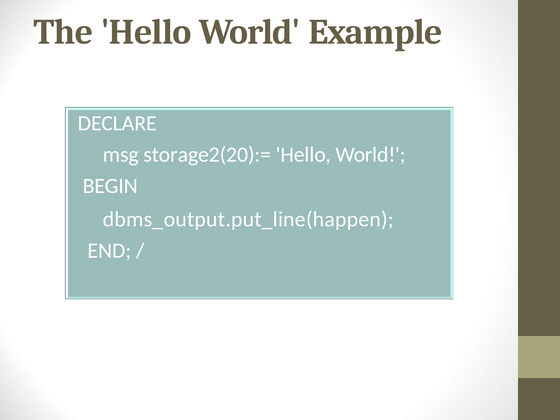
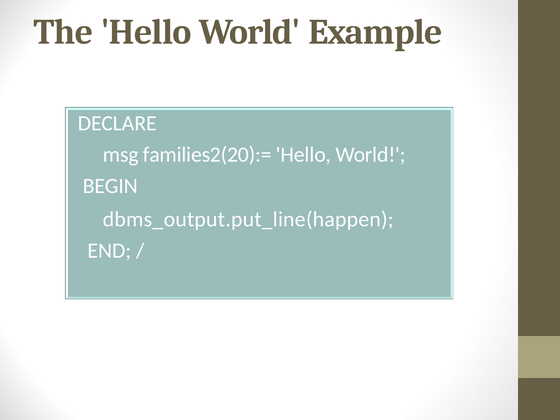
storage2(20):=: storage2(20):= -> families2(20):=
